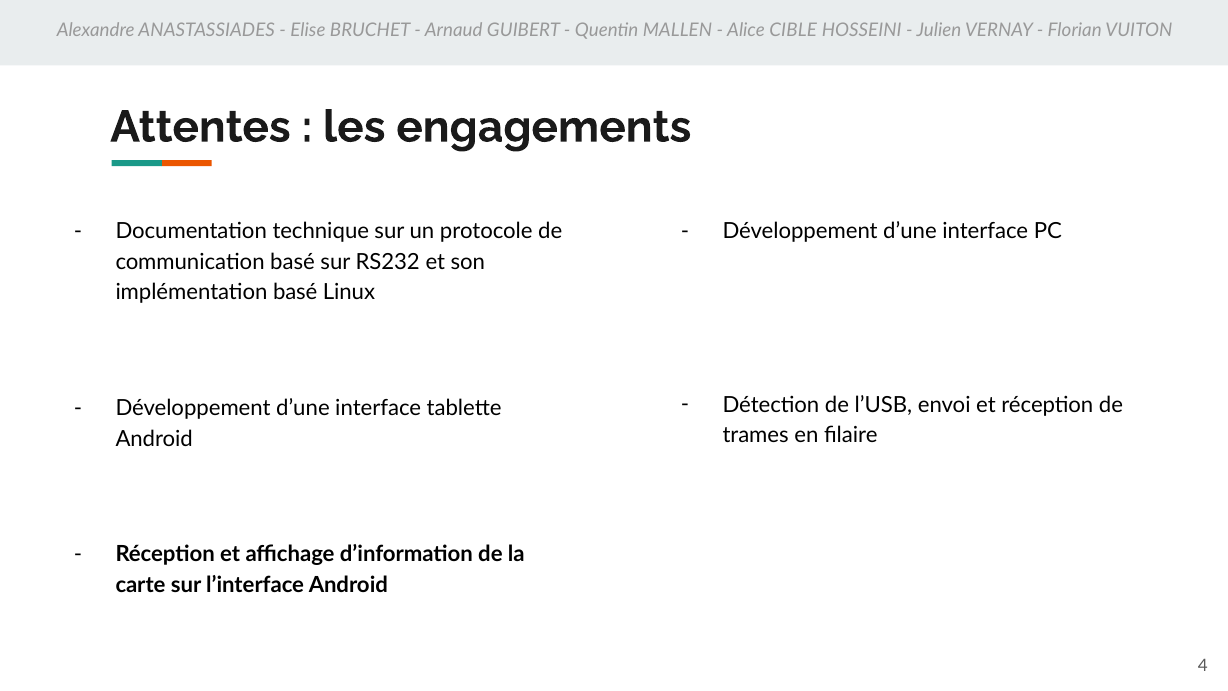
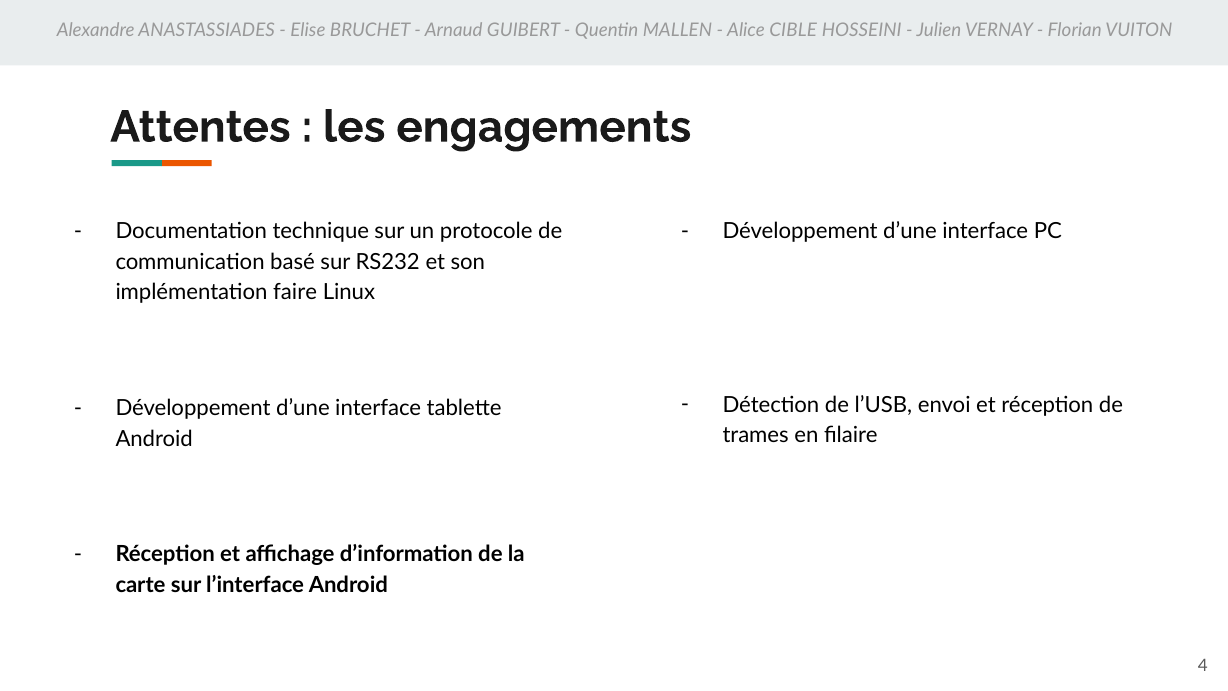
implémentation basé: basé -> faire
